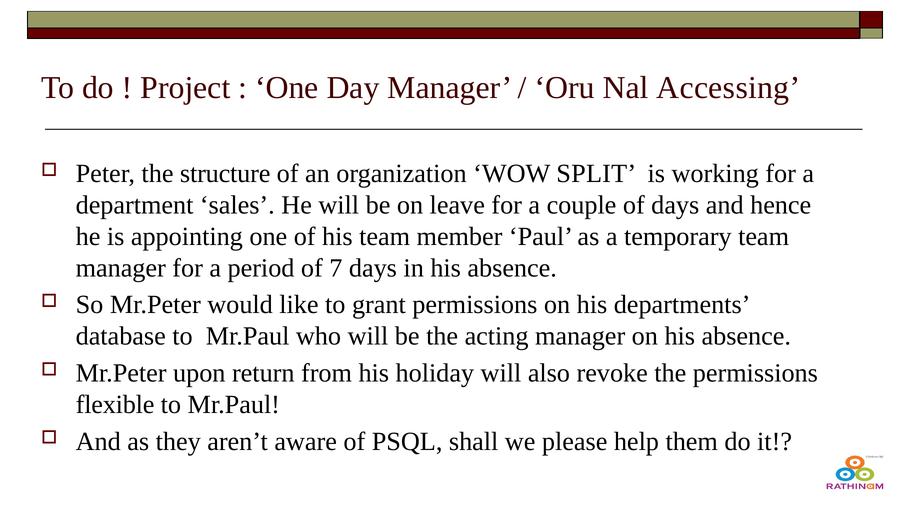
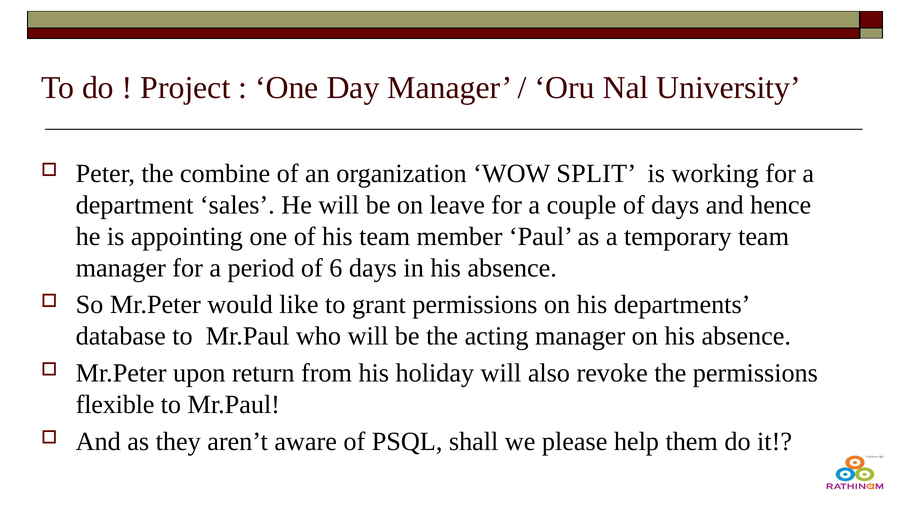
Accessing: Accessing -> University
structure: structure -> combine
7: 7 -> 6
